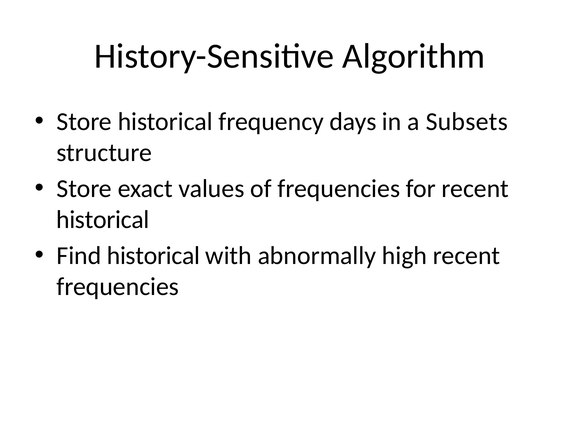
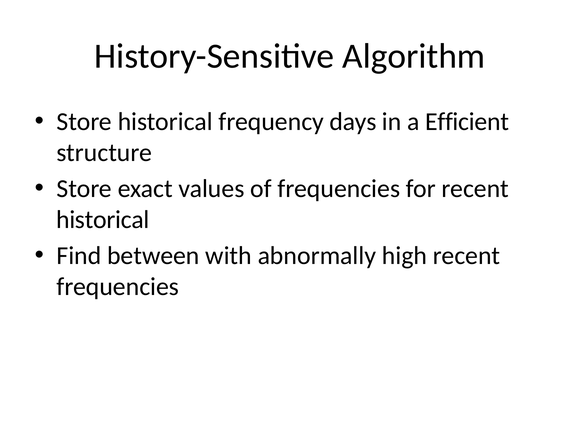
Subsets: Subsets -> Efficient
Find historical: historical -> between
